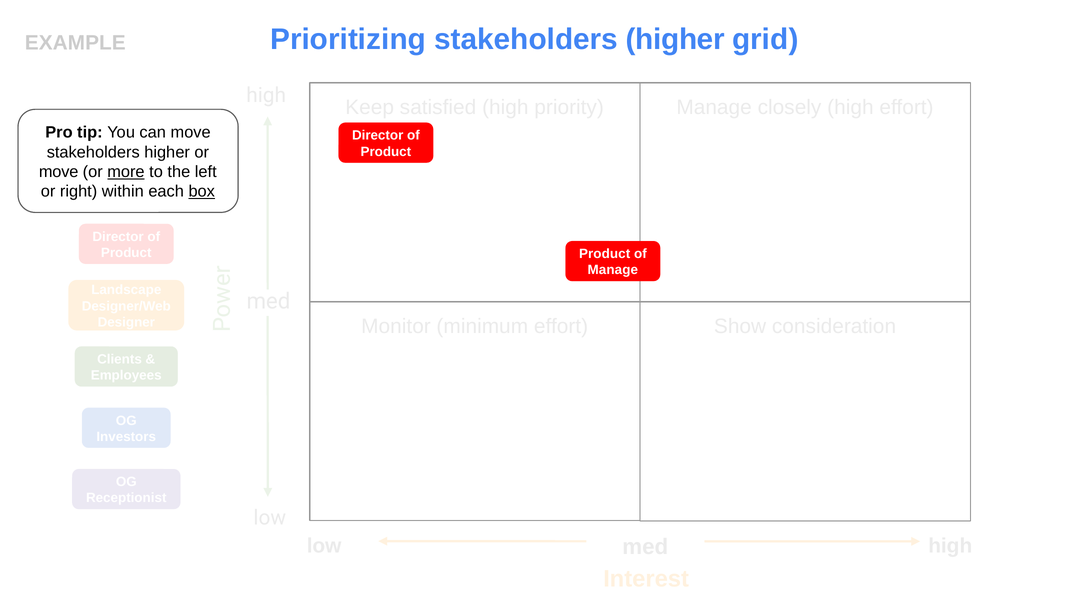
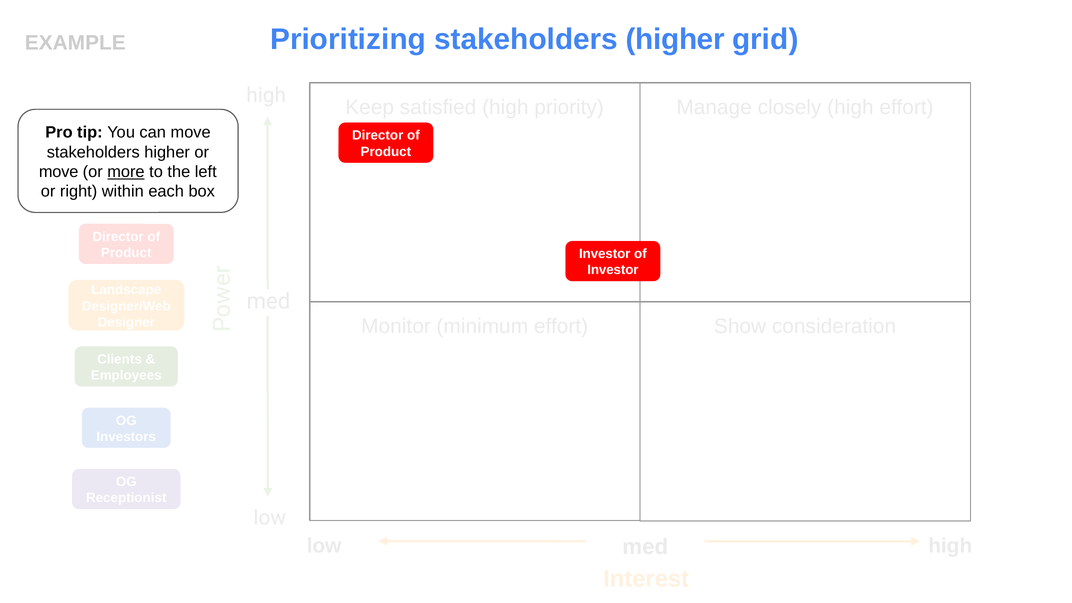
box underline: present -> none
Product at (605, 254): Product -> Investor
Manage at (613, 270): Manage -> Investor
